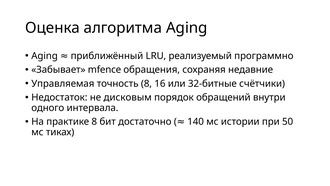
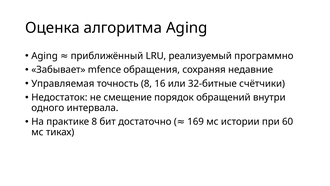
дисковым: дисковым -> смещение
140: 140 -> 169
50: 50 -> 60
